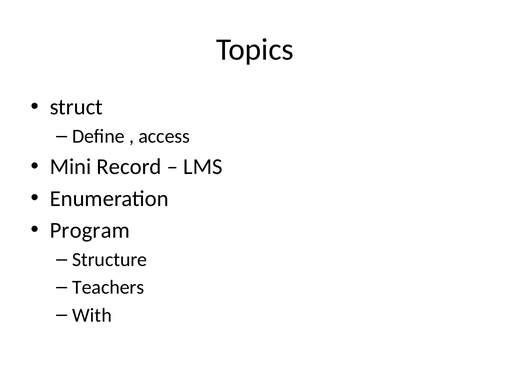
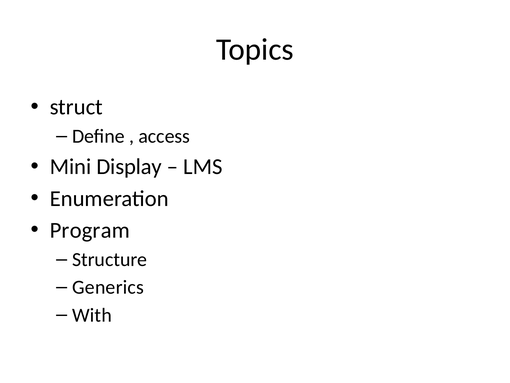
Record: Record -> Display
Teachers: Teachers -> Generics
